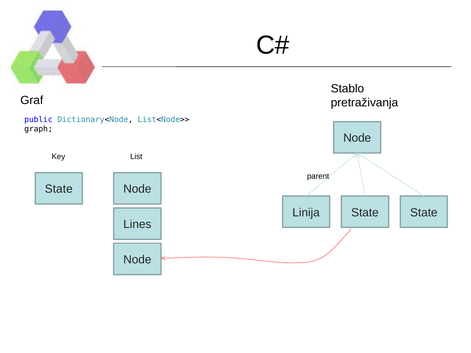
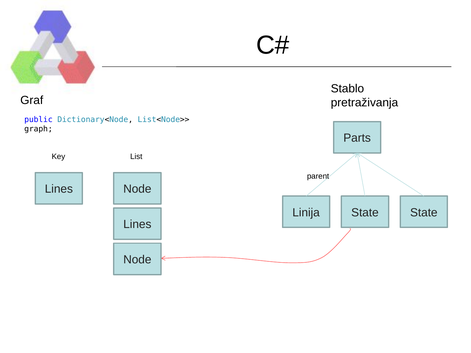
Node at (357, 138): Node -> Parts
State at (59, 189): State -> Lines
